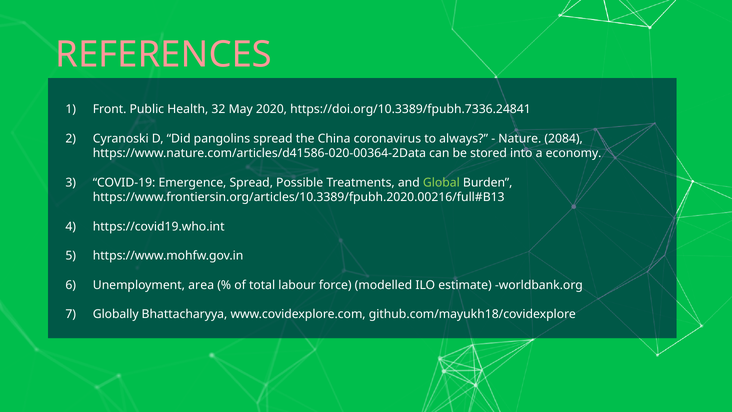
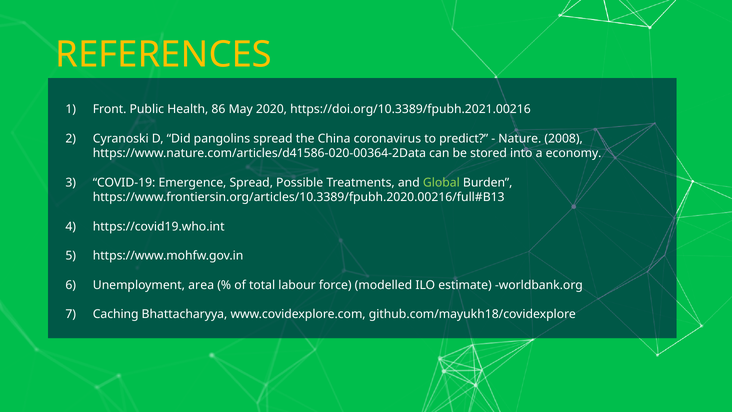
REFERENCES colour: pink -> yellow
32: 32 -> 86
https://doi.org/10.3389/fpubh.7336.24841: https://doi.org/10.3389/fpubh.7336.24841 -> https://doi.org/10.3389/fpubh.2021.00216
always: always -> predict
2084: 2084 -> 2008
Globally: Globally -> Caching
